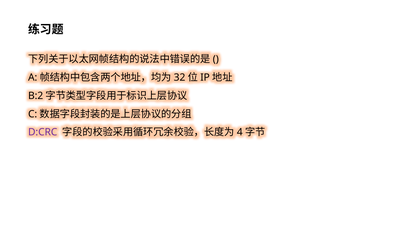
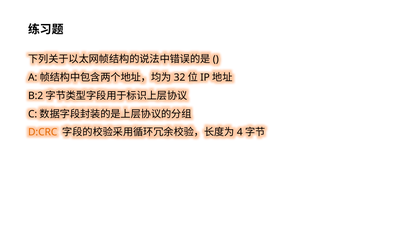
D:CRC colour: purple -> orange
